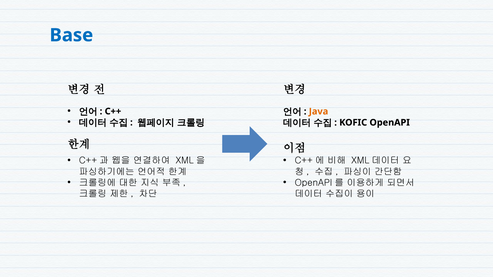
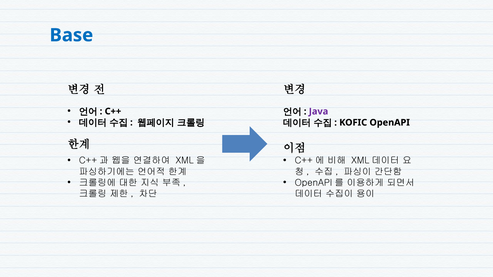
Java colour: orange -> purple
